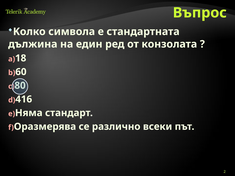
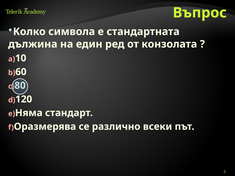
18: 18 -> 10
416: 416 -> 120
